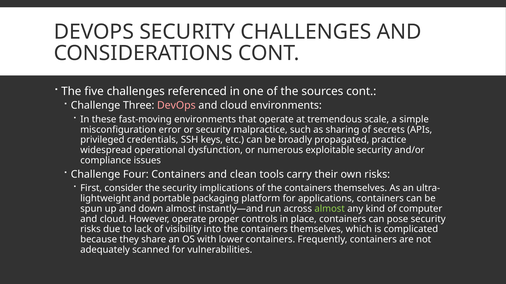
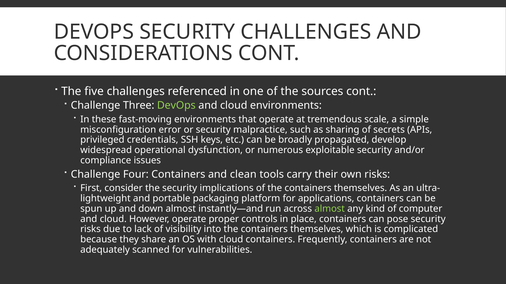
DevOps at (176, 106) colour: pink -> light green
practice: practice -> develop
with lower: lower -> cloud
